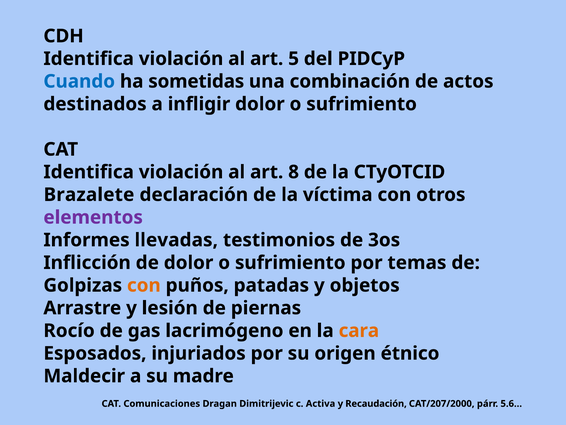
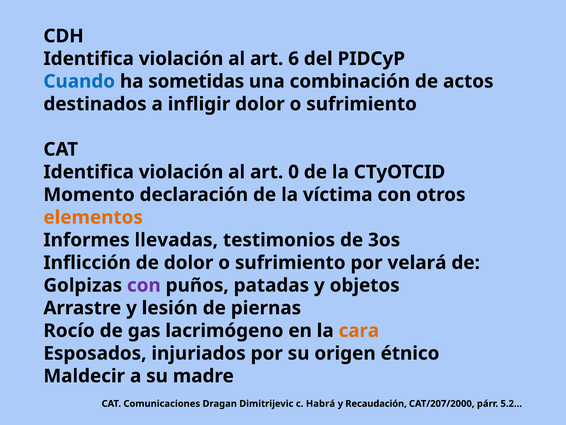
5: 5 -> 6
8: 8 -> 0
Brazalete: Brazalete -> Momento
elementos colour: purple -> orange
temas: temas -> velará
con at (144, 285) colour: orange -> purple
Activa: Activa -> Habrá
5.6…: 5.6… -> 5.2…
